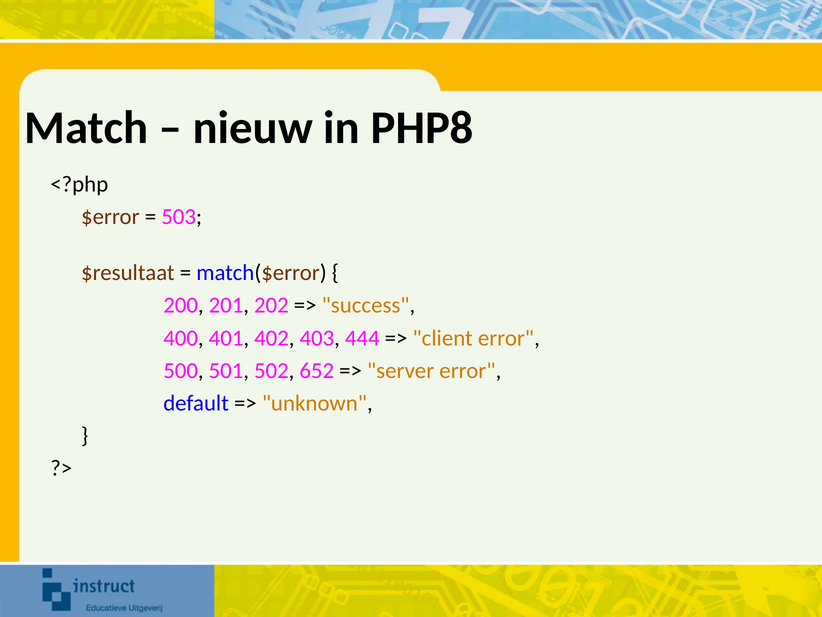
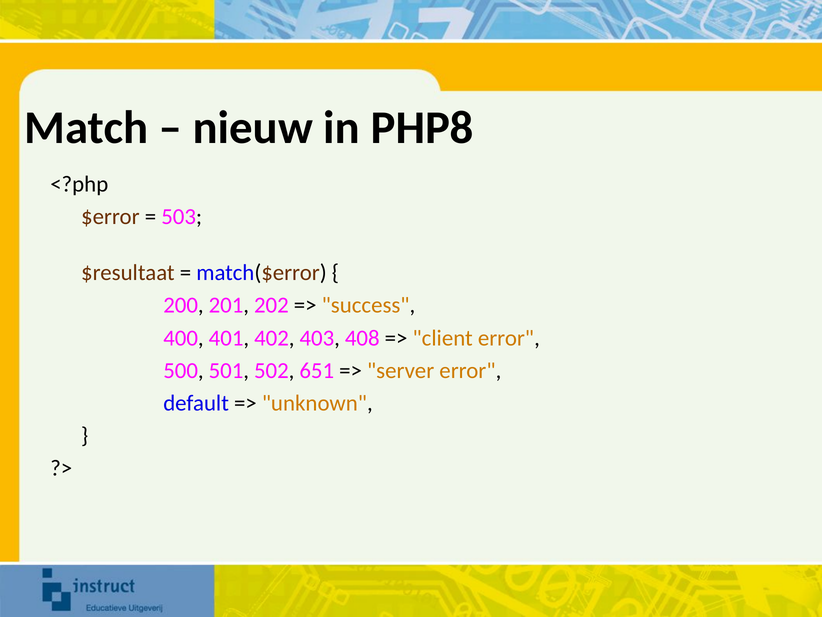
444: 444 -> 408
652: 652 -> 651
